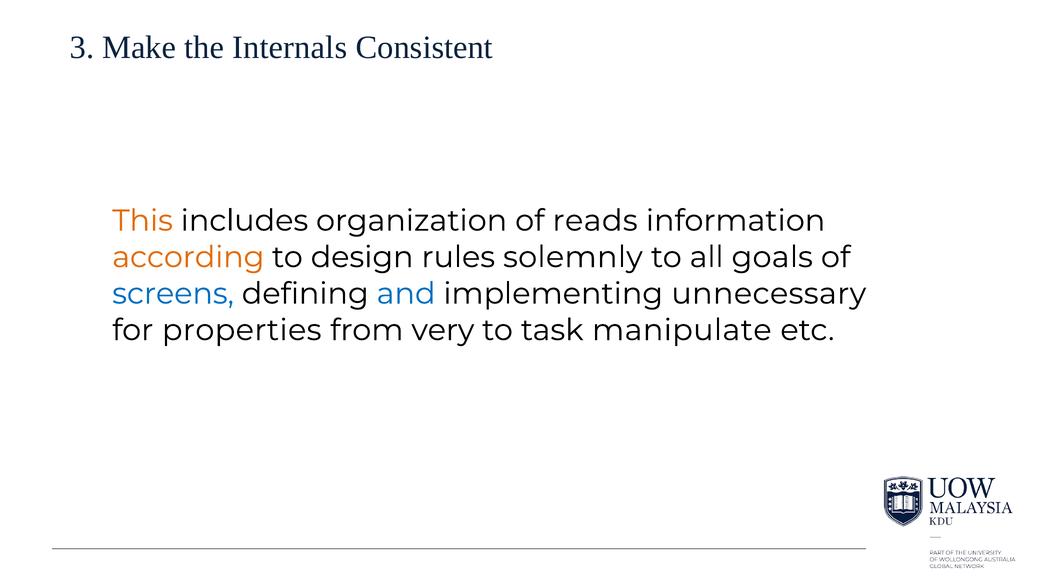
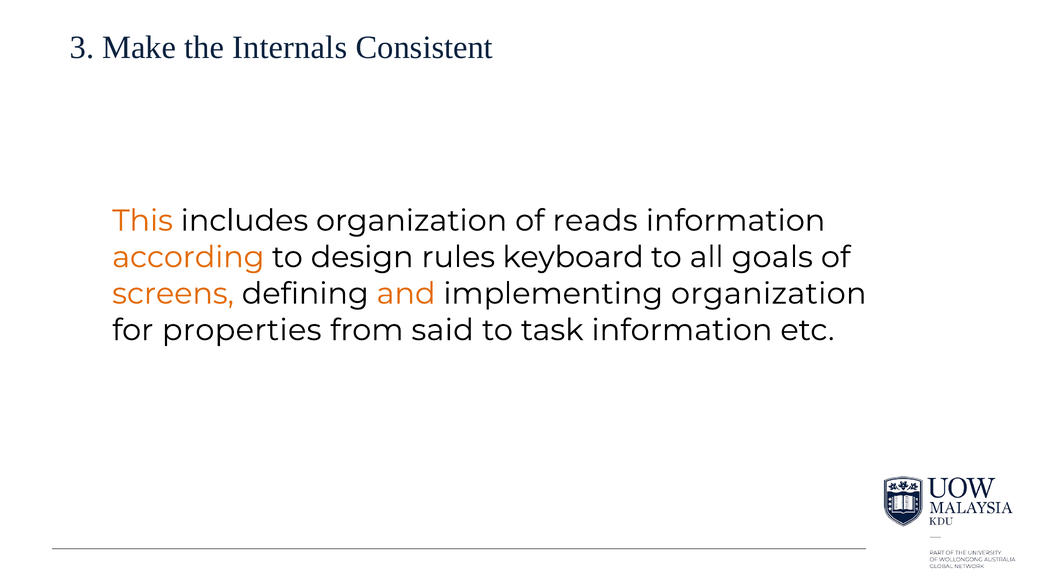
solemnly: solemnly -> keyboard
screens colour: blue -> orange
and colour: blue -> orange
implementing unnecessary: unnecessary -> organization
very: very -> said
task manipulate: manipulate -> information
